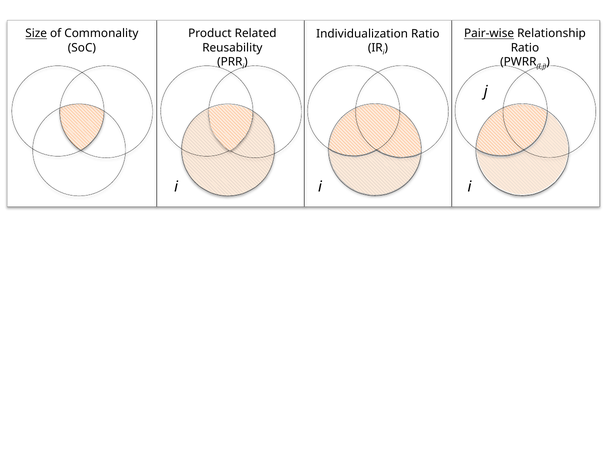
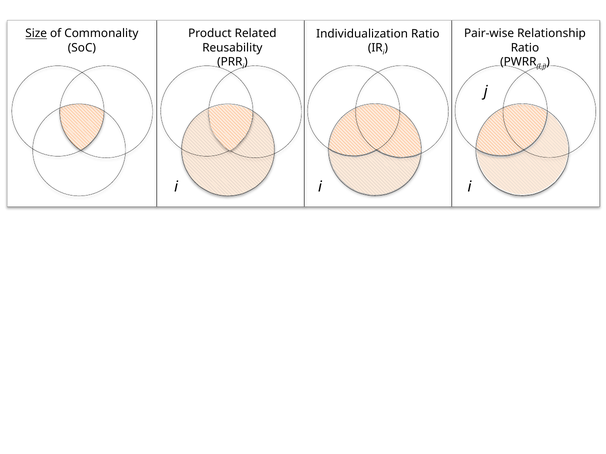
Pair-wise underline: present -> none
